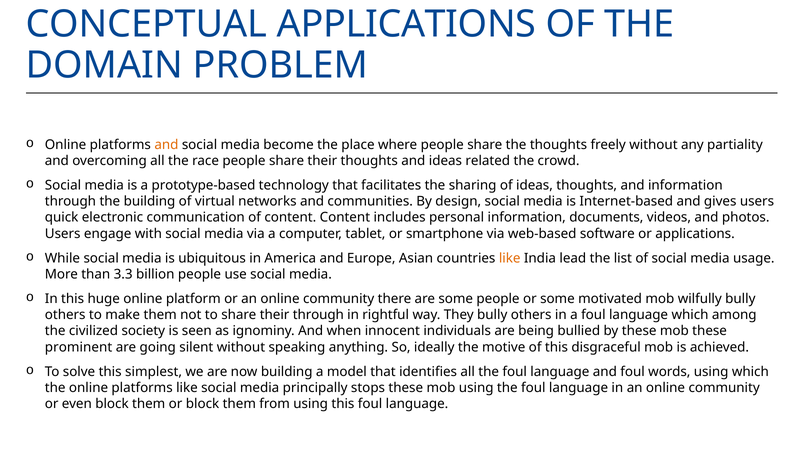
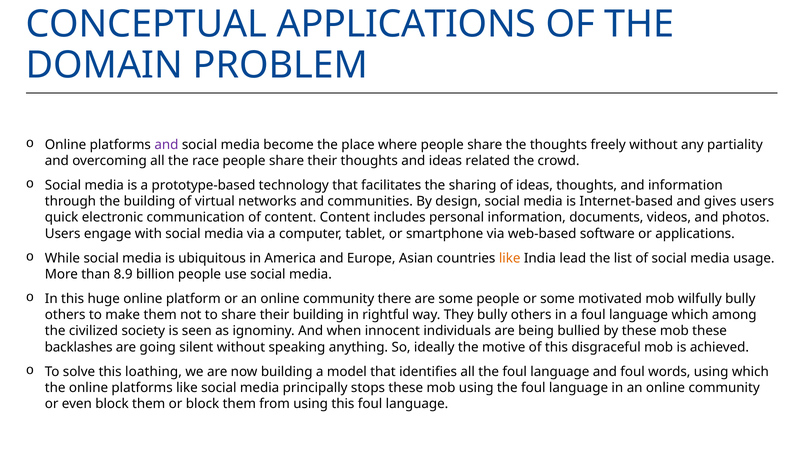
and at (166, 144) colour: orange -> purple
3.3: 3.3 -> 8.9
their through: through -> building
prominent: prominent -> backlashes
simplest: simplest -> loathing
